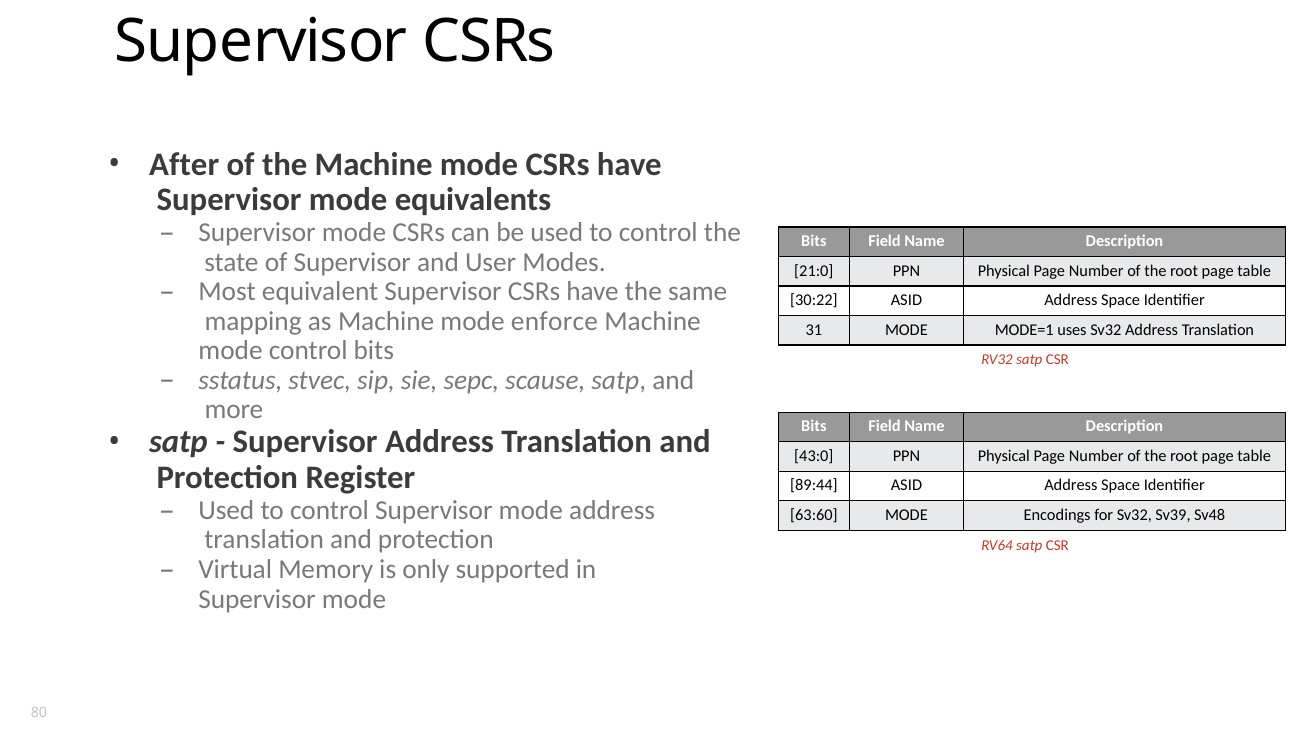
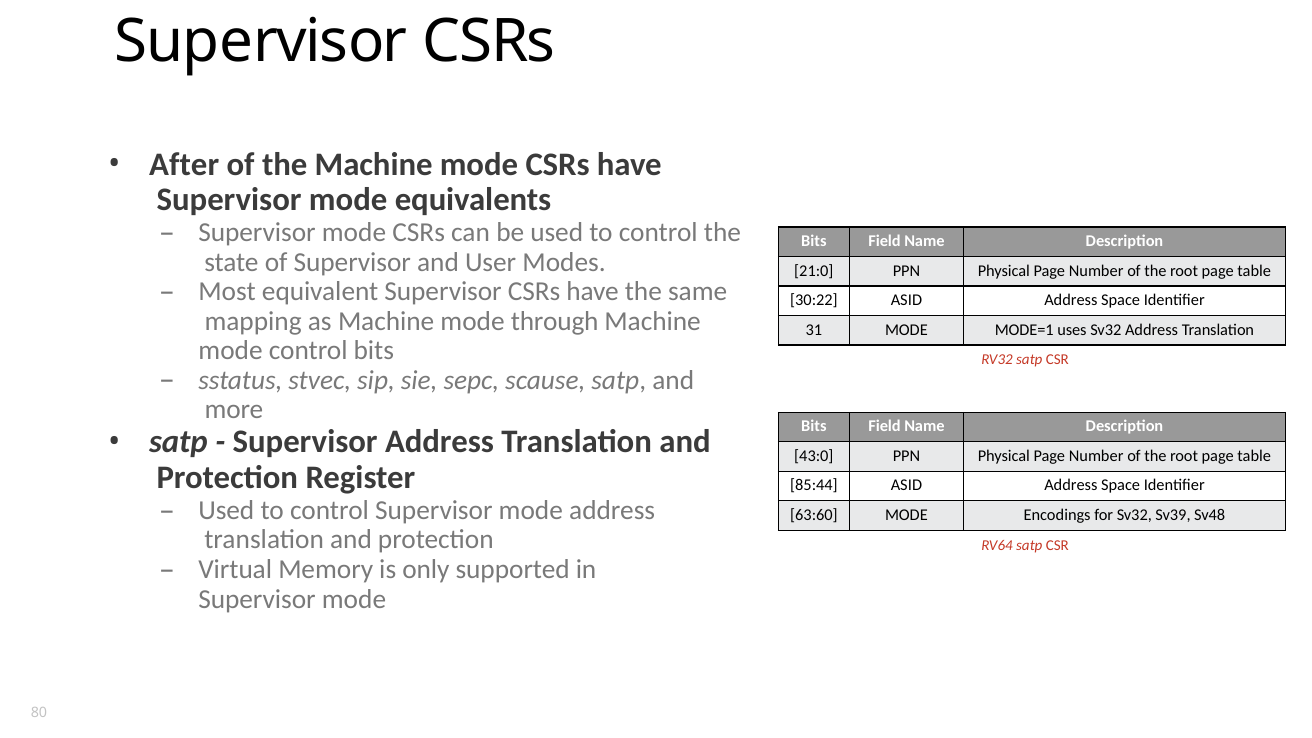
enforce: enforce -> through
89:44: 89:44 -> 85:44
